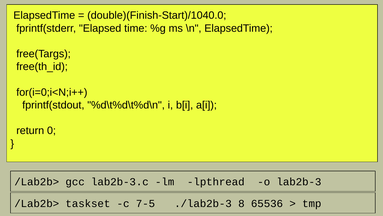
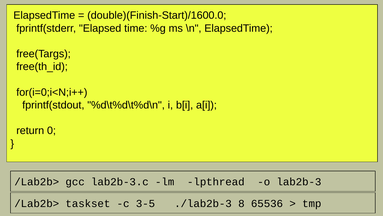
double)(Finish-Start)/1040.0: double)(Finish-Start)/1040.0 -> double)(Finish-Start)/1600.0
7-5: 7-5 -> 3-5
